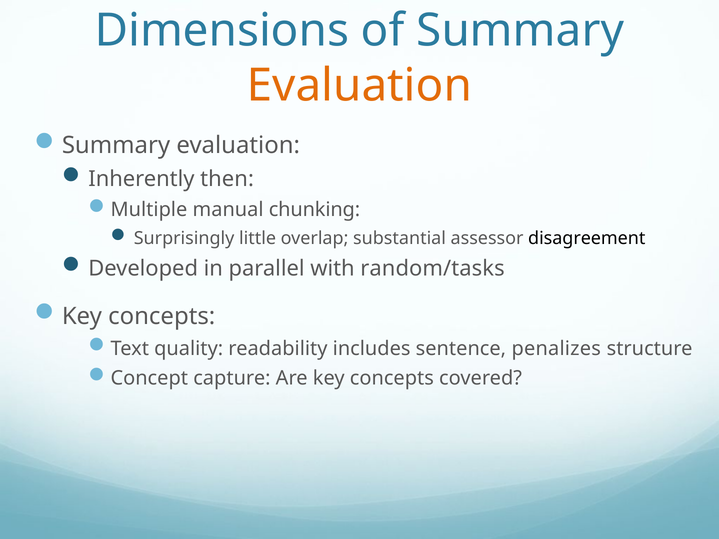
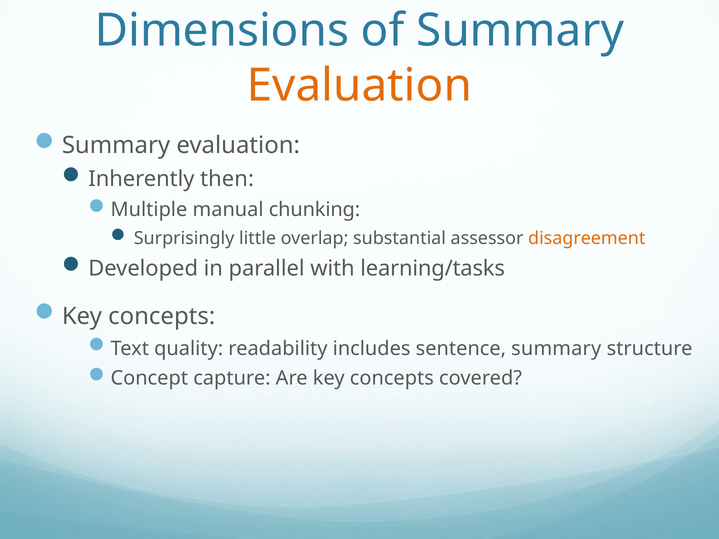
disagreement colour: black -> orange
random/tasks: random/tasks -> learning/tasks
sentence penalizes: penalizes -> summary
